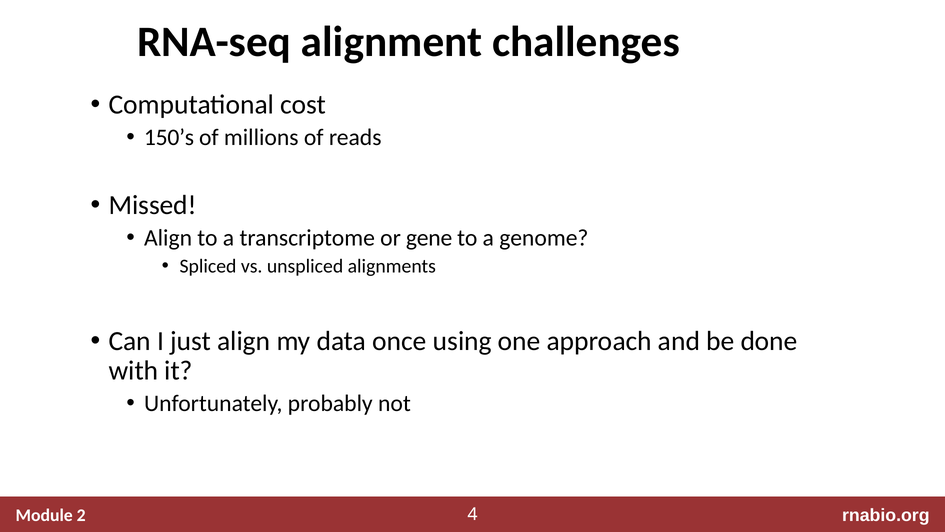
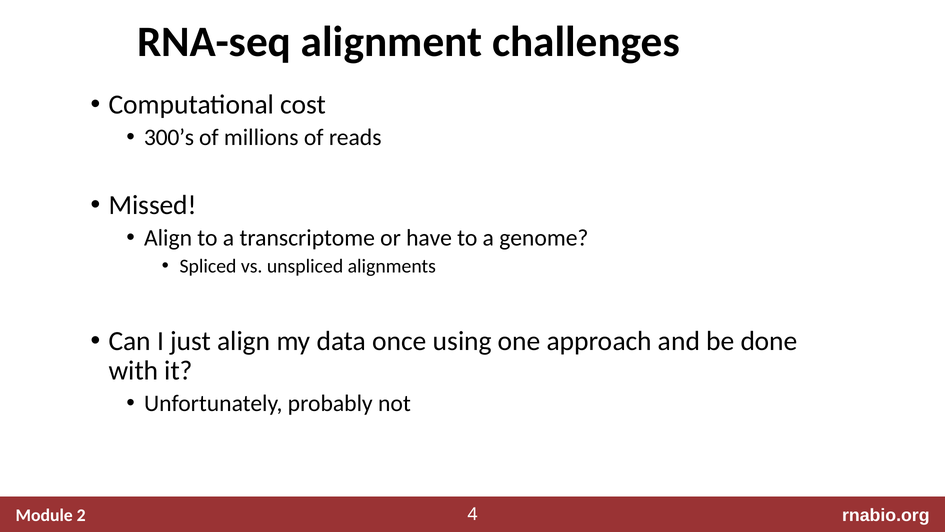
150’s: 150’s -> 300’s
gene: gene -> have
